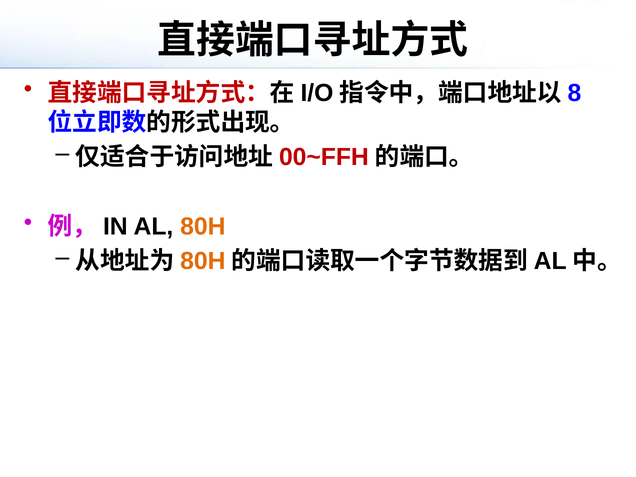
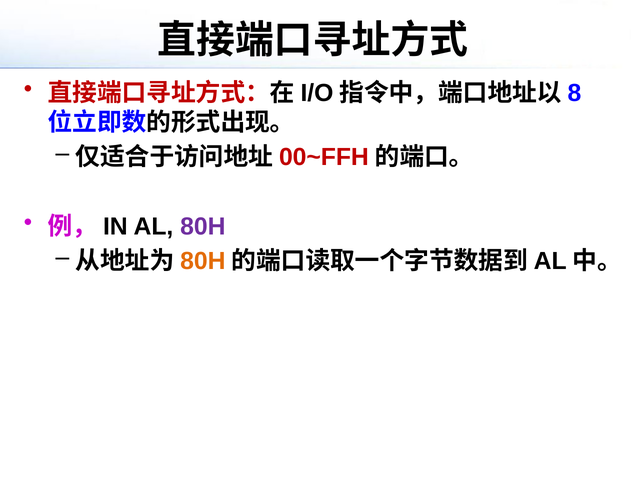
80H at (203, 227) colour: orange -> purple
